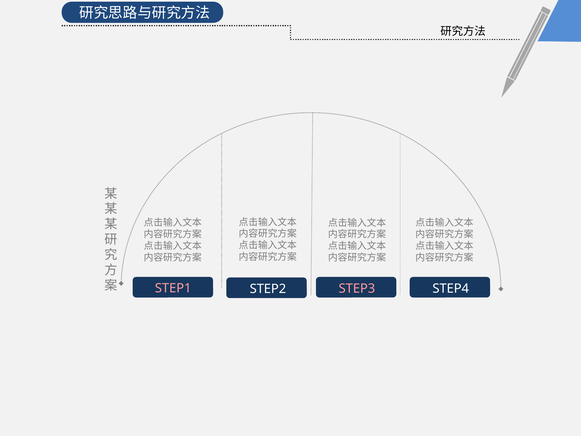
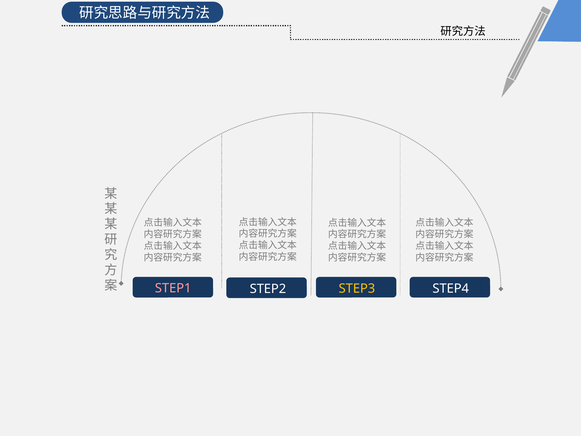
STEP3 colour: pink -> yellow
